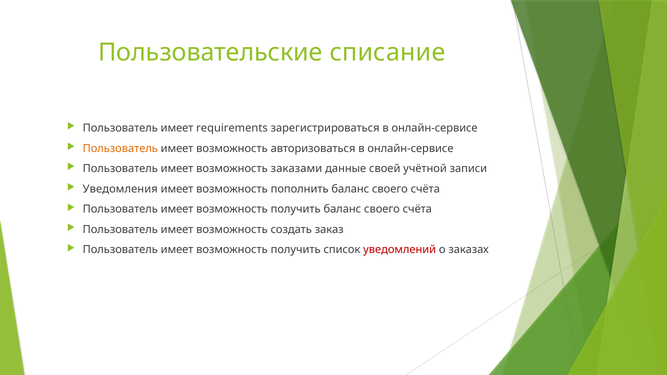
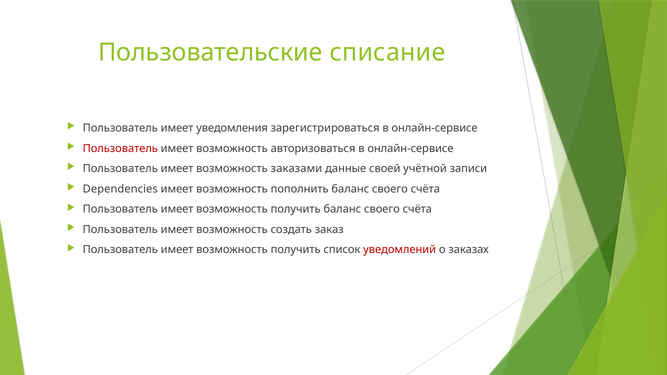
requirements: requirements -> уведомления
Пользователь at (120, 148) colour: orange -> red
Уведомления: Уведомления -> Dependencies
